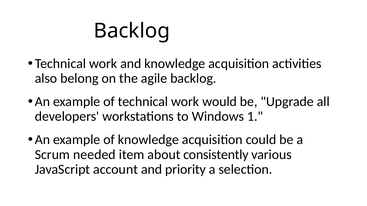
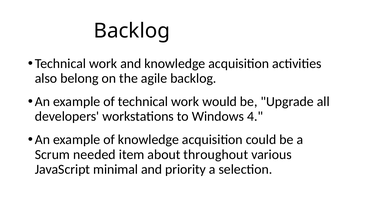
1: 1 -> 4
consistently: consistently -> throughout
account: account -> minimal
